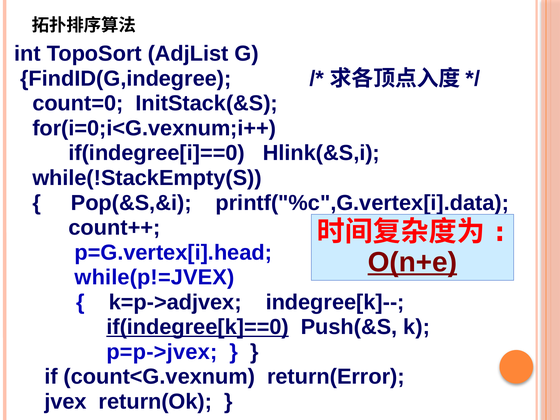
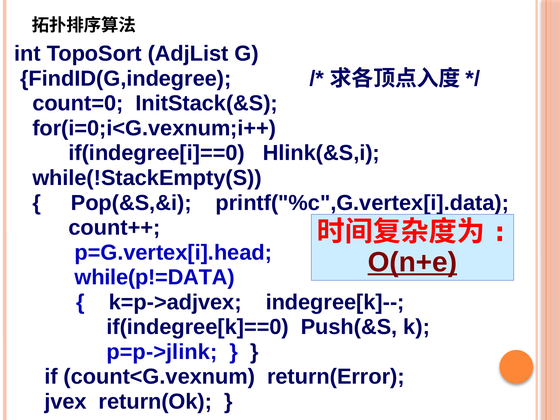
while(p!=JVEX: while(p!=JVEX -> while(p!=DATA
if(indegree[k]==0 underline: present -> none
p=p->jvex: p=p->jvex -> p=p->jlink
